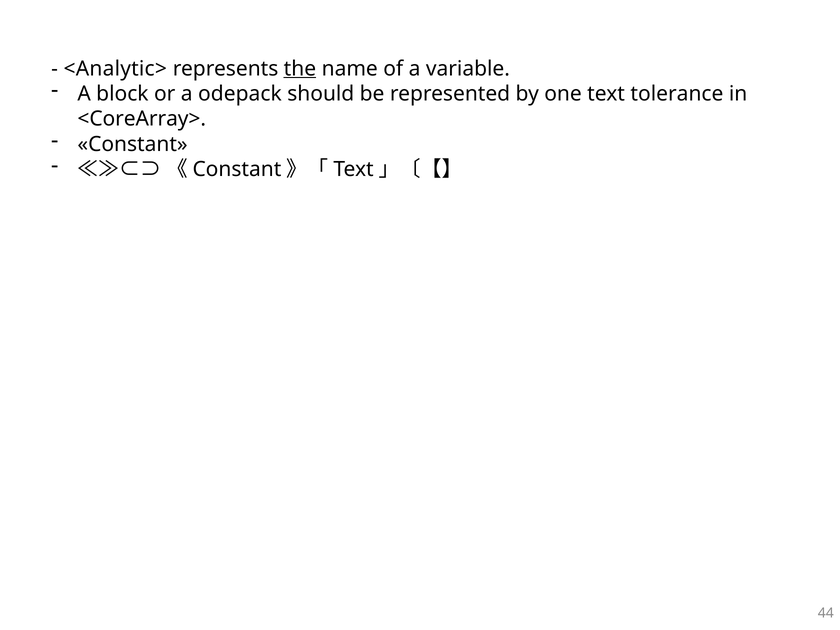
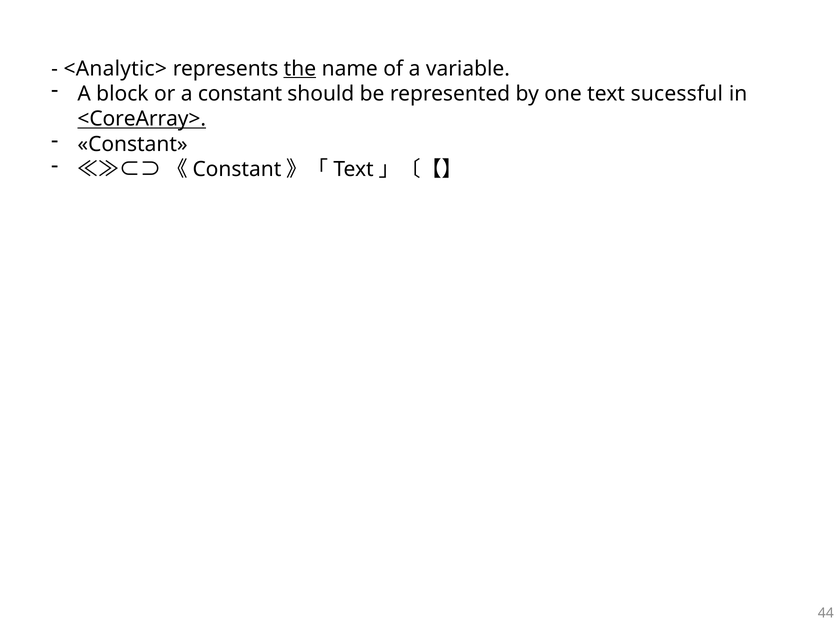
a odepack: odepack -> constant
tolerance: tolerance -> sucessful
<CoreArray> underline: none -> present
